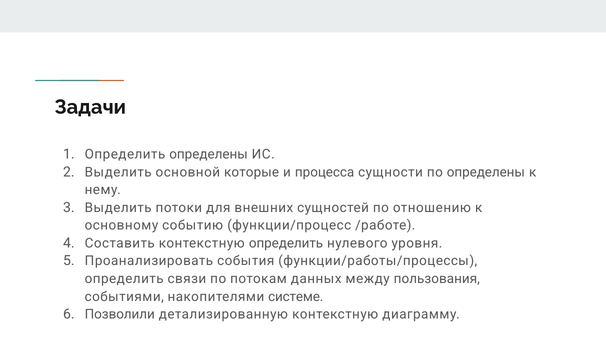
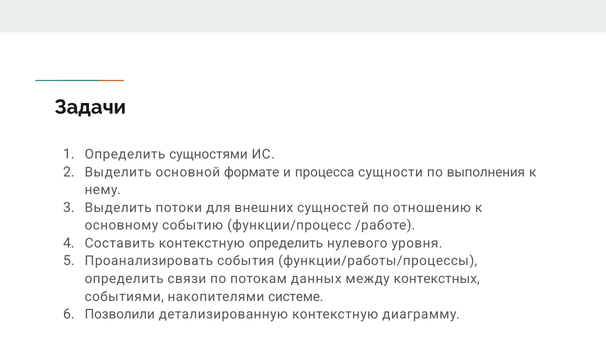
Определить определены: определены -> сущностями
которые: которые -> формате
по определены: определены -> выполнения
пользования: пользования -> контекстных
